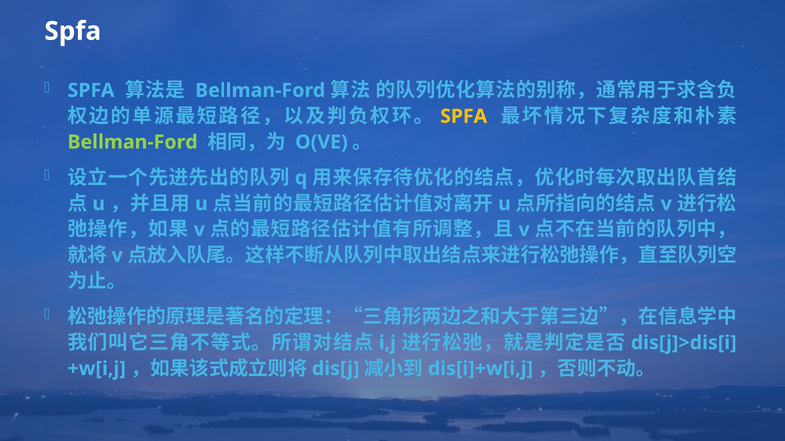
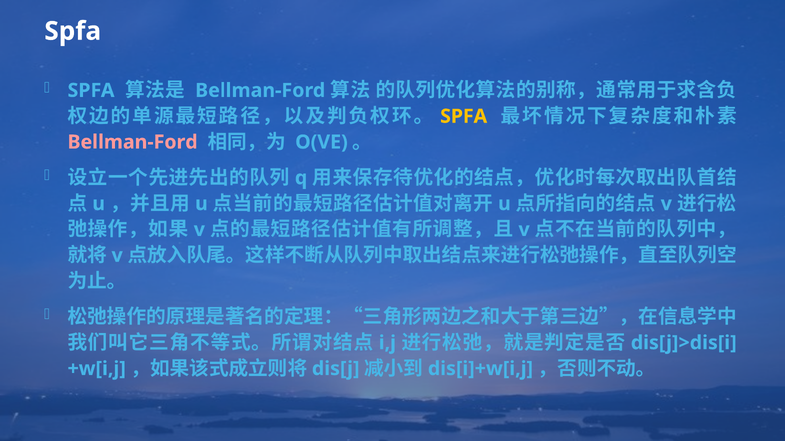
Bellman-Ford at (133, 142) colour: light green -> pink
